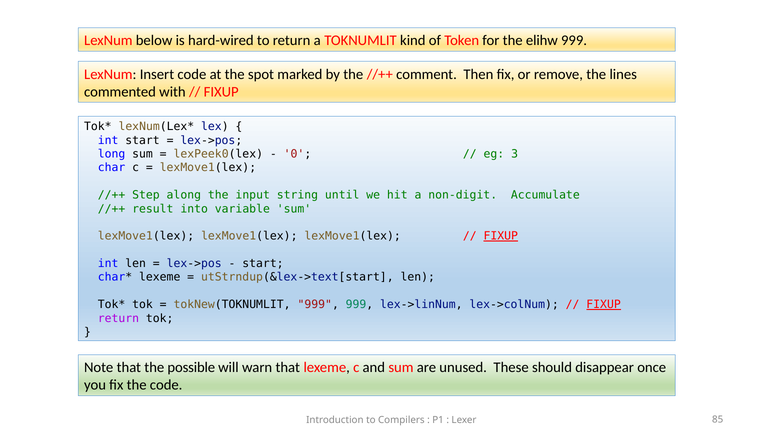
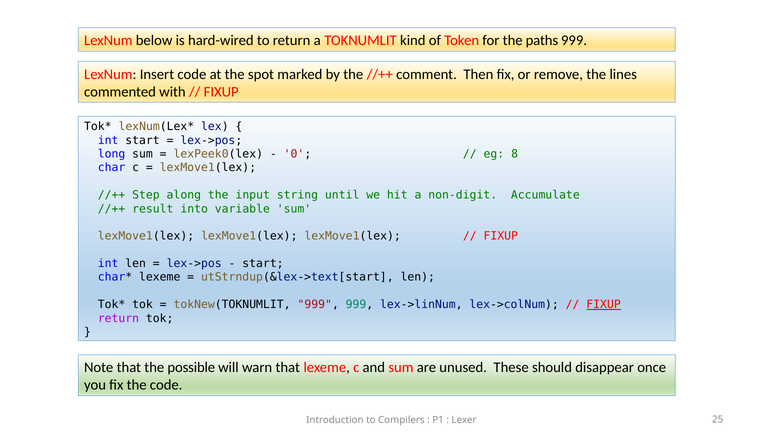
elihw: elihw -> paths
3: 3 -> 8
FIXUP at (501, 236) underline: present -> none
85: 85 -> 25
